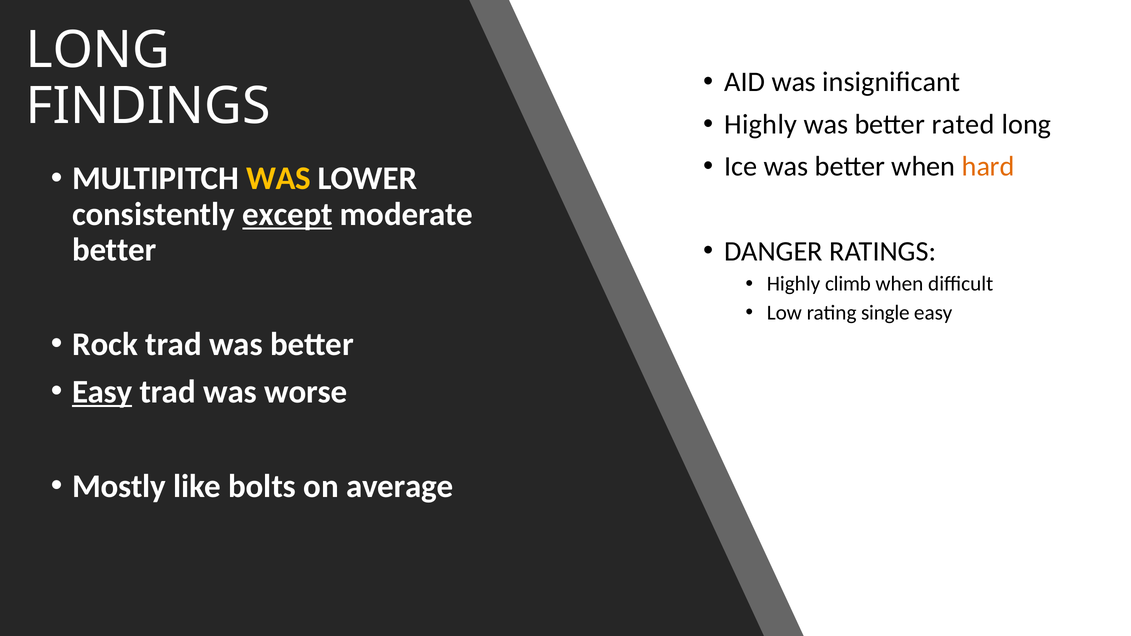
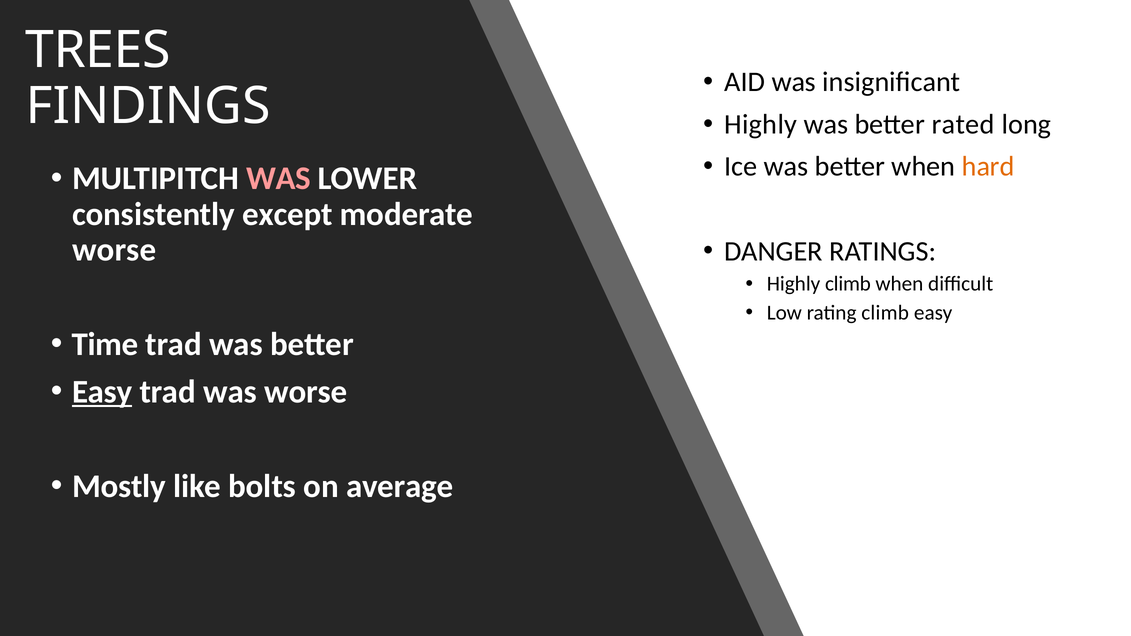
LONG at (98, 50): LONG -> TREES
WAS at (278, 179) colour: yellow -> pink
except underline: present -> none
better at (114, 250): better -> worse
rating single: single -> climb
Rock: Rock -> Time
